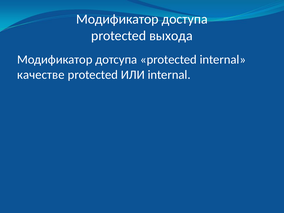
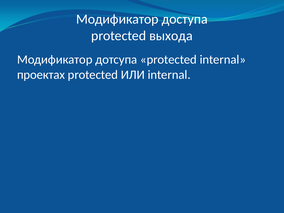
качестве: качестве -> проектах
